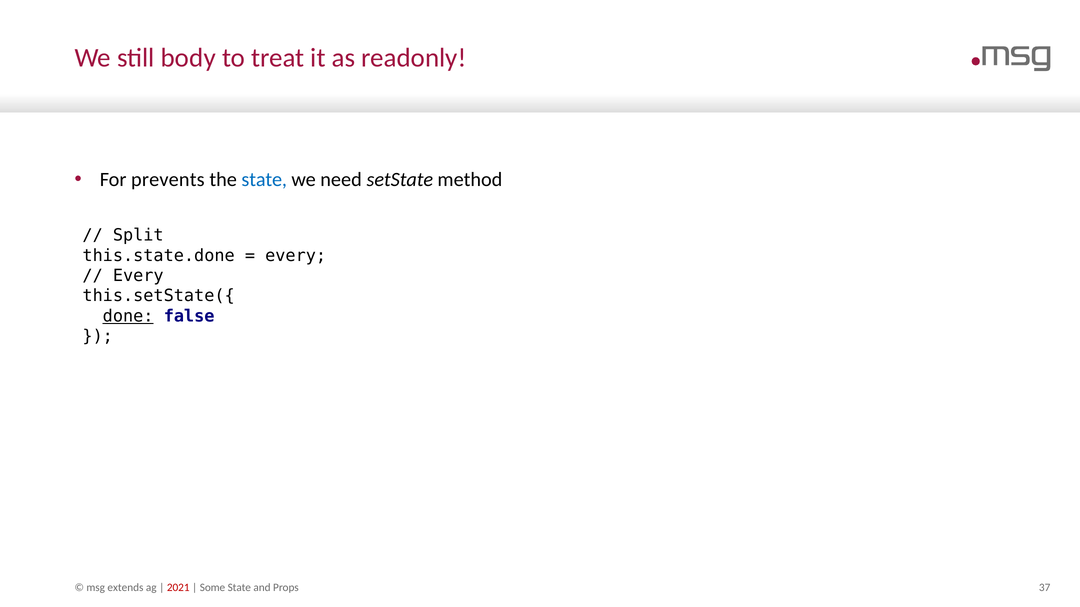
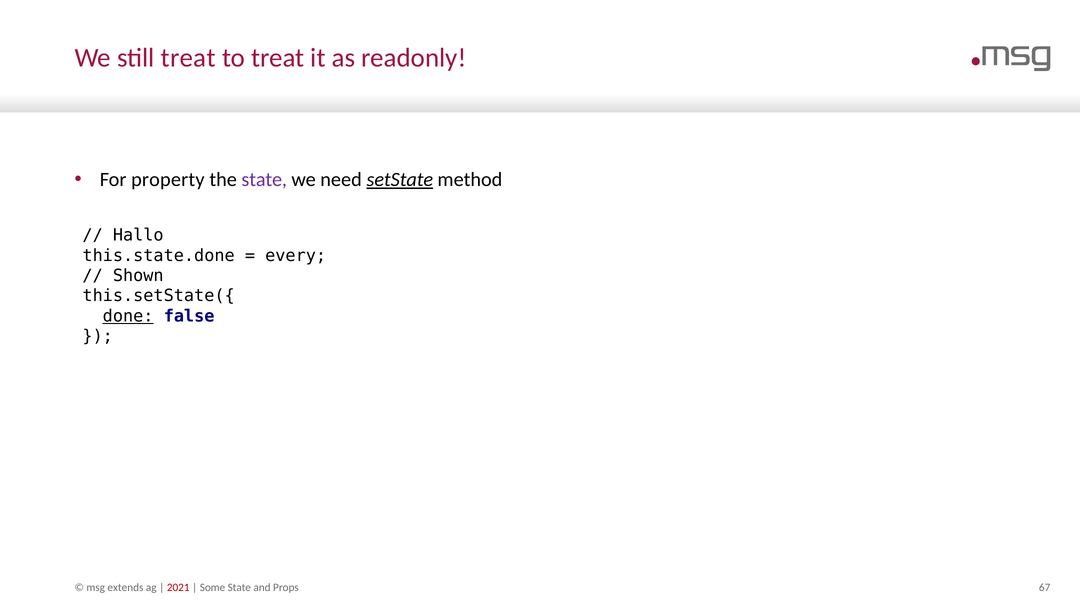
still body: body -> treat
prevents: prevents -> property
state at (264, 180) colour: blue -> purple
setState underline: none -> present
Split: Split -> Hallo
Every at (138, 276): Every -> Shown
37: 37 -> 67
